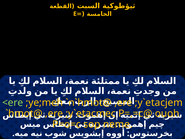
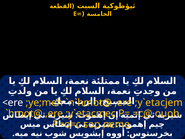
<ere colour: light green -> white
